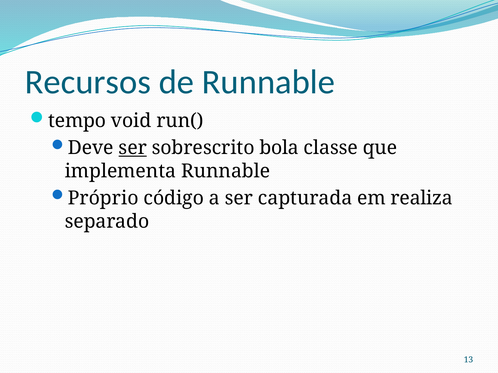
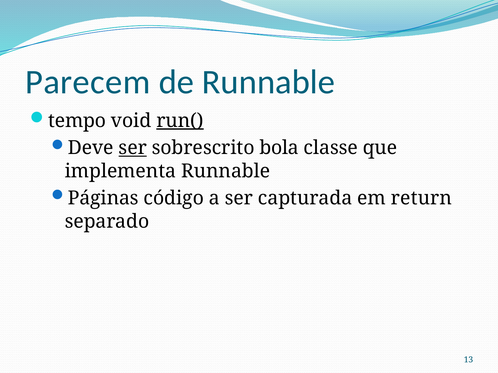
Recursos: Recursos -> Parecem
run( underline: none -> present
Próprio: Próprio -> Páginas
realiza: realiza -> return
